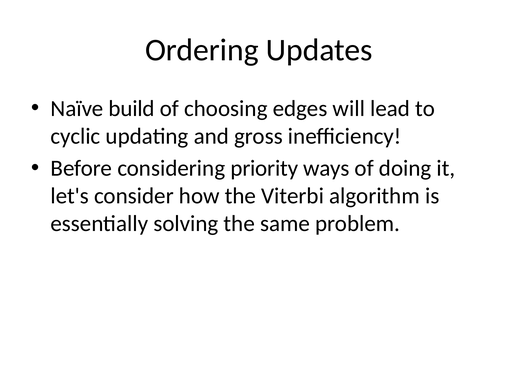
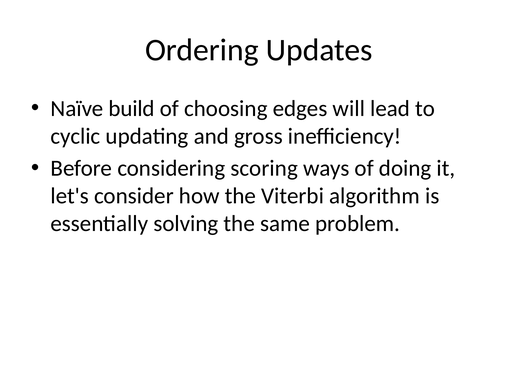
priority: priority -> scoring
